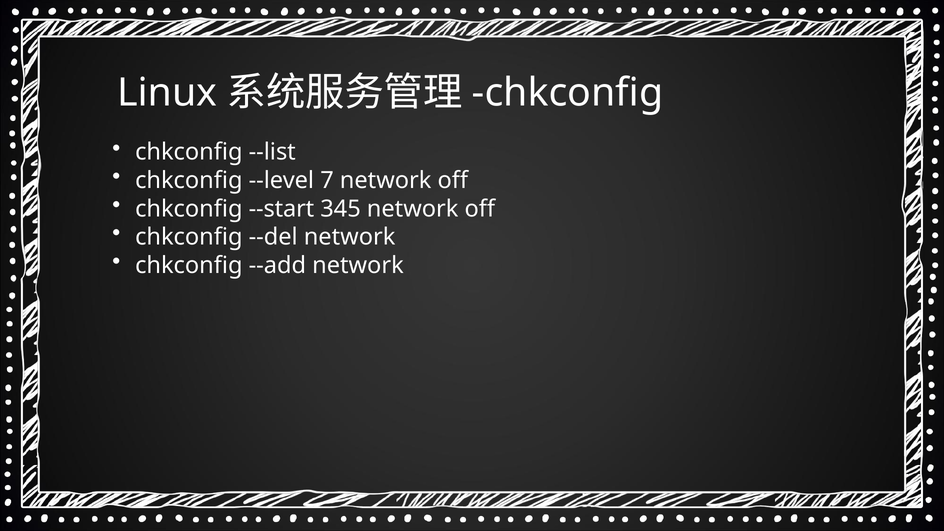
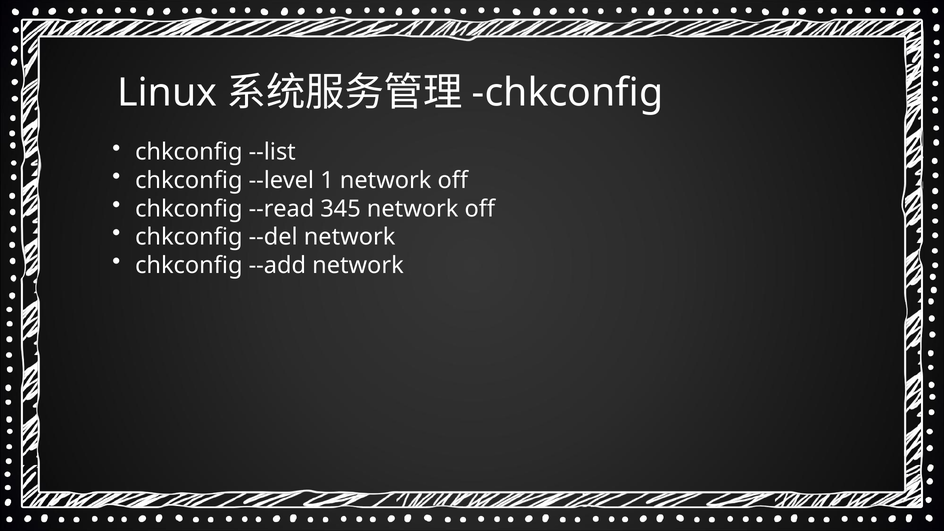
7: 7 -> 1
--start: --start -> --read
